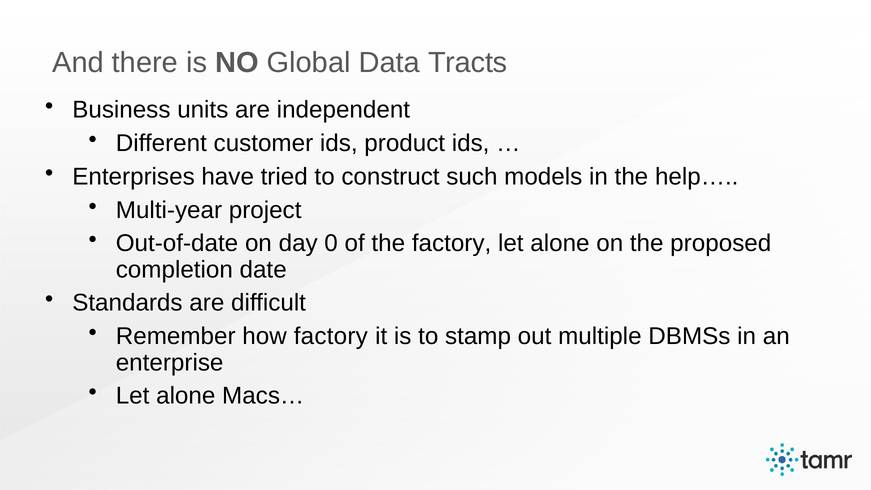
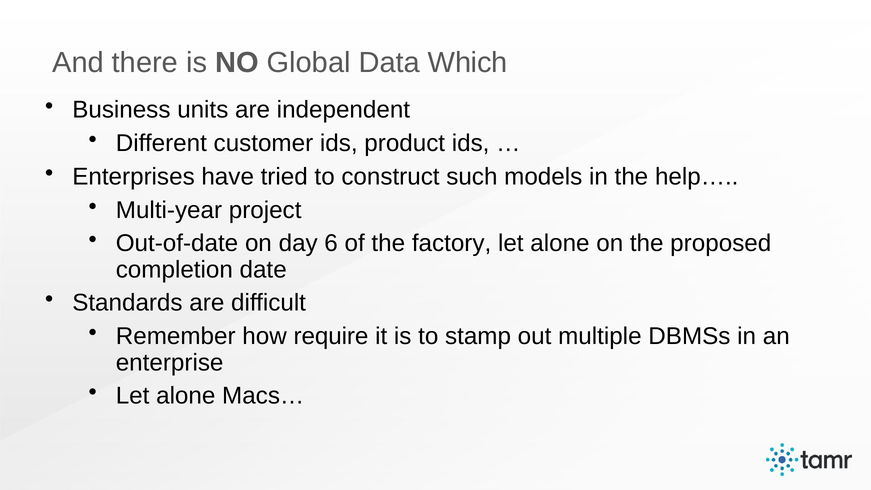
Tracts: Tracts -> Which
0: 0 -> 6
how factory: factory -> require
